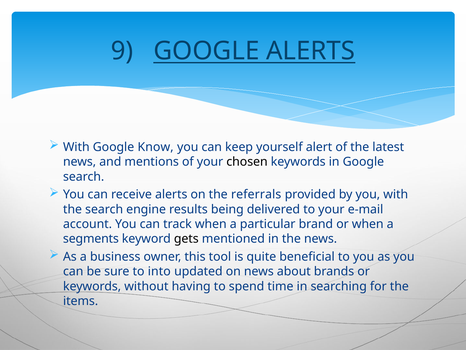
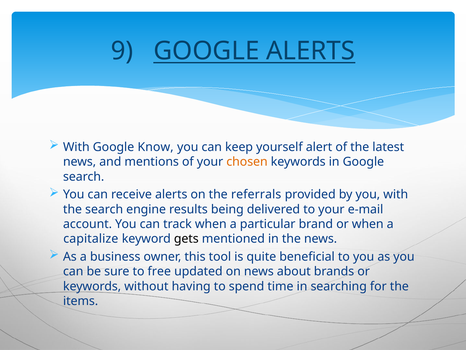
chosen colour: black -> orange
segments: segments -> capitalize
into: into -> free
